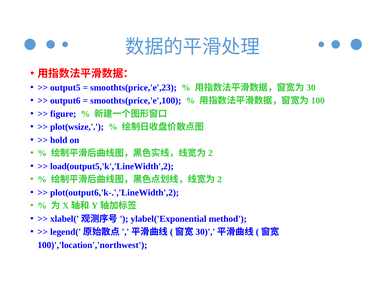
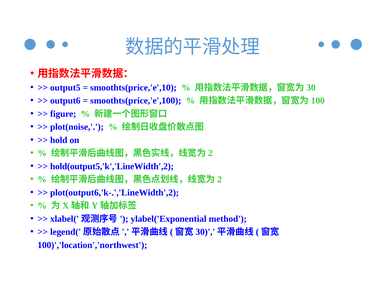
smoothts(price,'e',23: smoothts(price,'e',23 -> smoothts(price,'e',10
plot(wsize: plot(wsize -> plot(noise
load(output5,'k','LineWidth',2: load(output5,'k','LineWidth',2 -> hold(output5,'k','LineWidth',2
